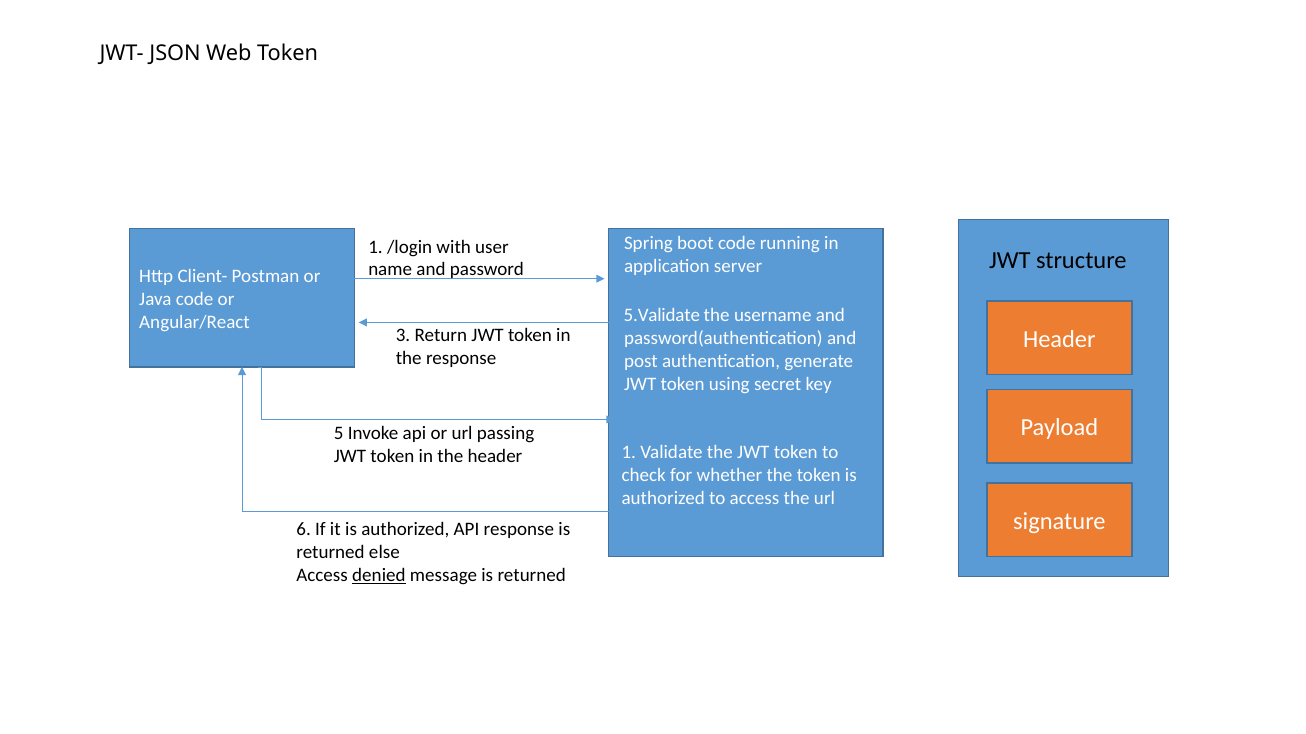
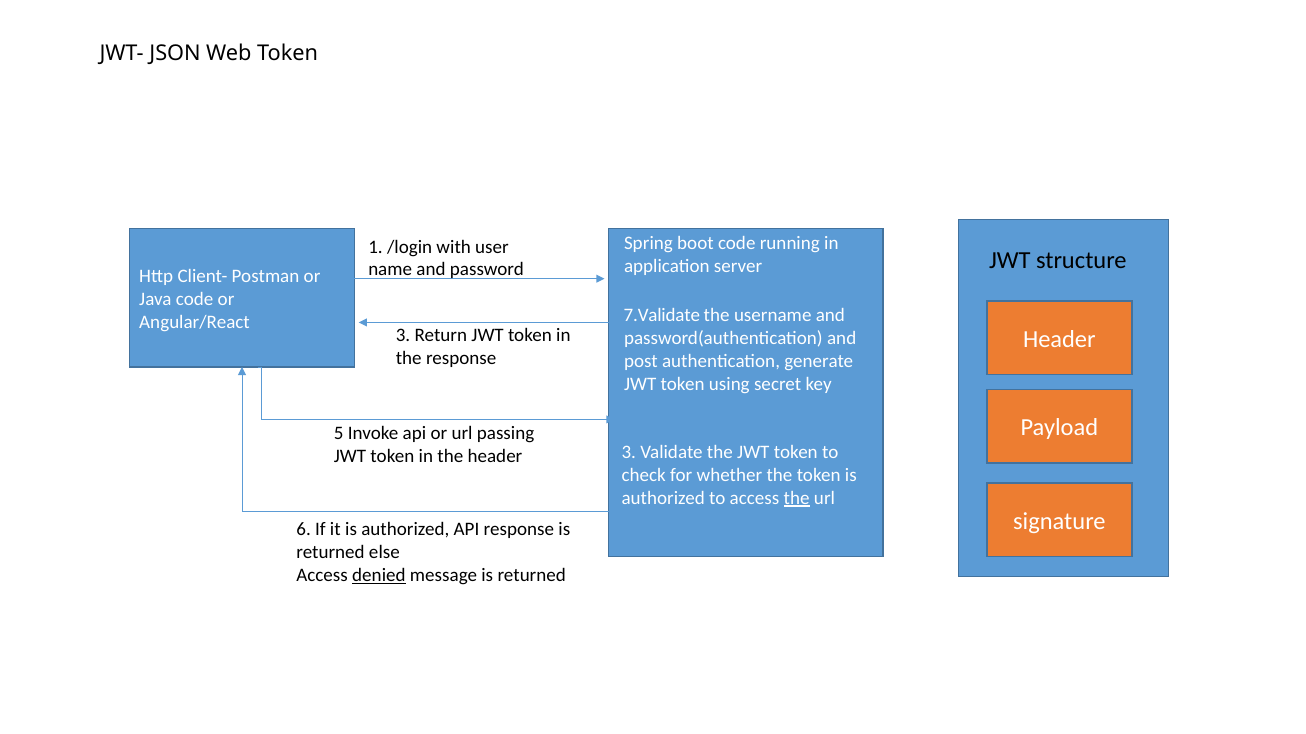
5.Validate: 5.Validate -> 7.Validate
header 1: 1 -> 3
the at (797, 498) underline: none -> present
